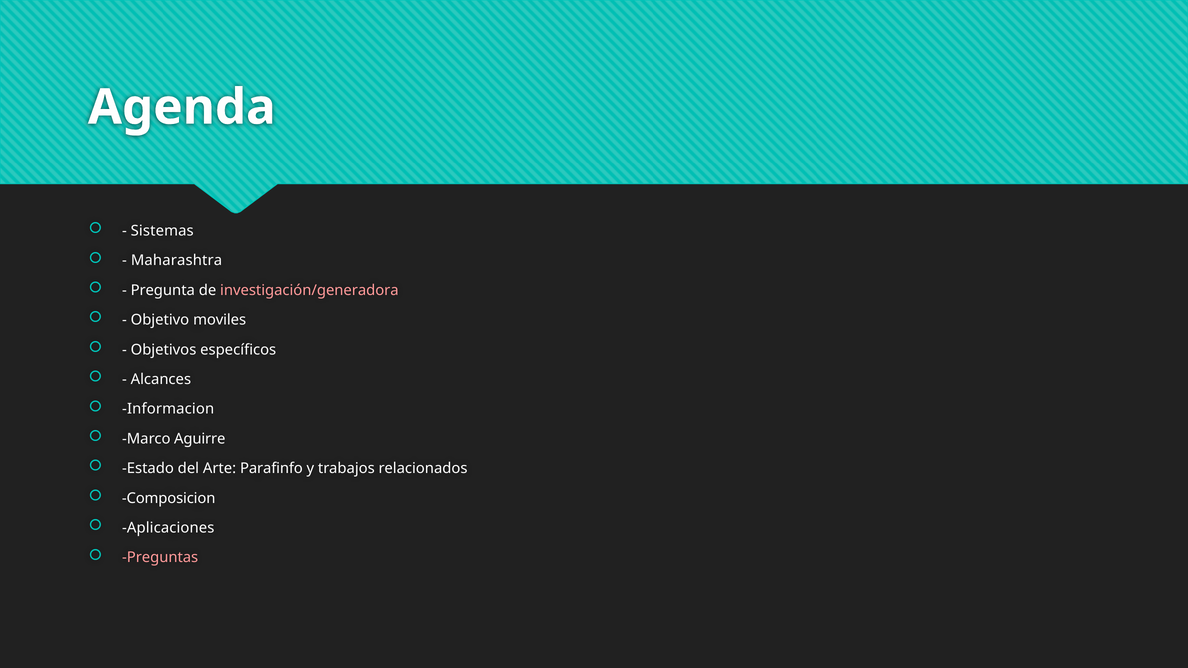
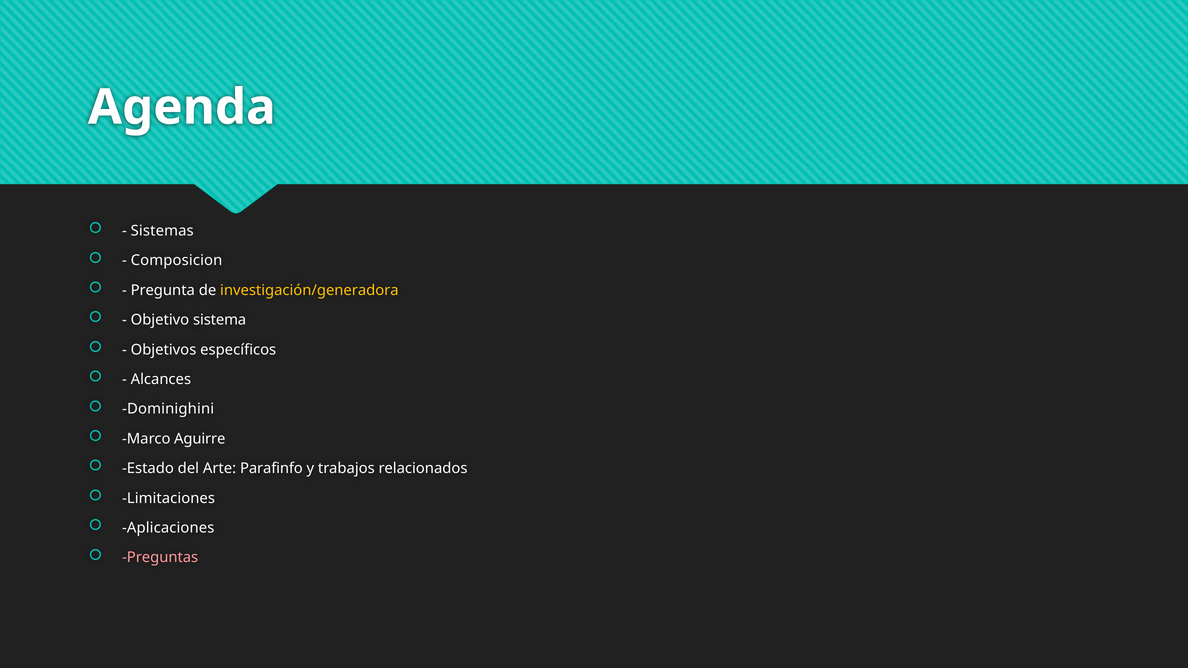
Maharashtra: Maharashtra -> Composicion
investigación/generadora colour: pink -> yellow
moviles: moviles -> sistema
Informacion: Informacion -> Dominighini
Composicion: Composicion -> Limitaciones
